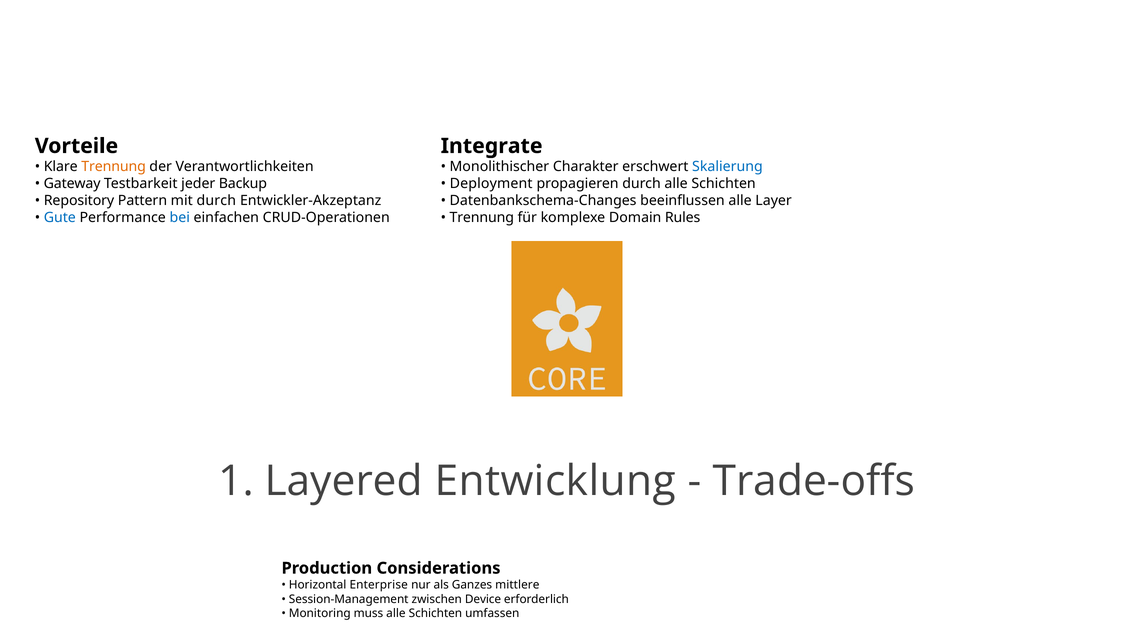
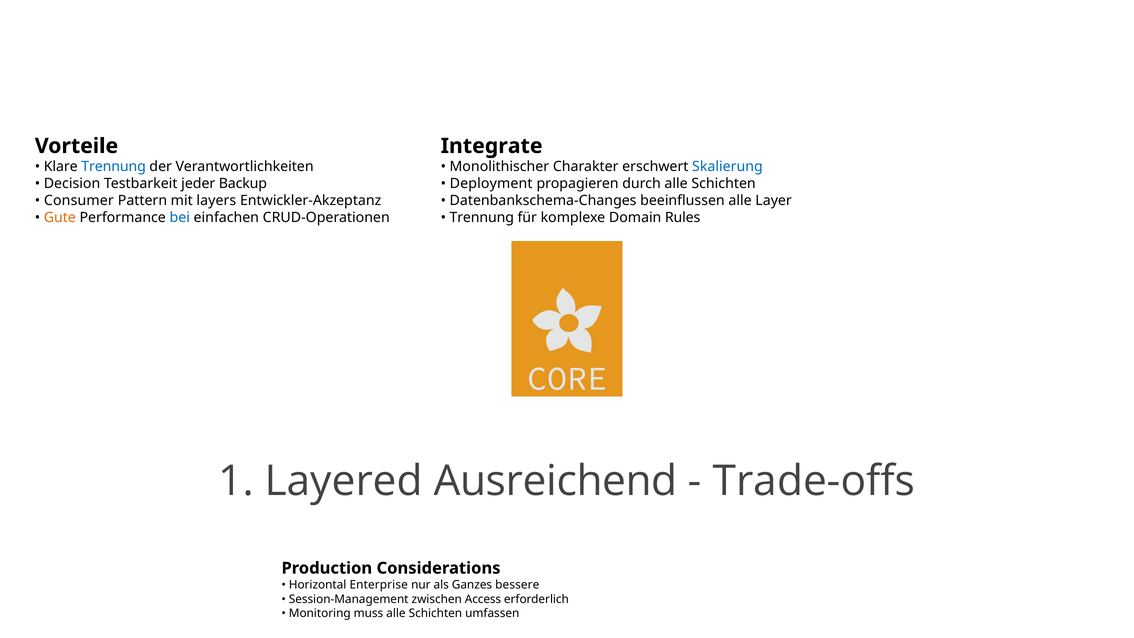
Trennung at (114, 167) colour: orange -> blue
Gateway: Gateway -> Decision
Repository: Repository -> Consumer
mit durch: durch -> layers
Gute colour: blue -> orange
Entwicklung: Entwicklung -> Ausreichend
mittlere: mittlere -> bessere
Device: Device -> Access
